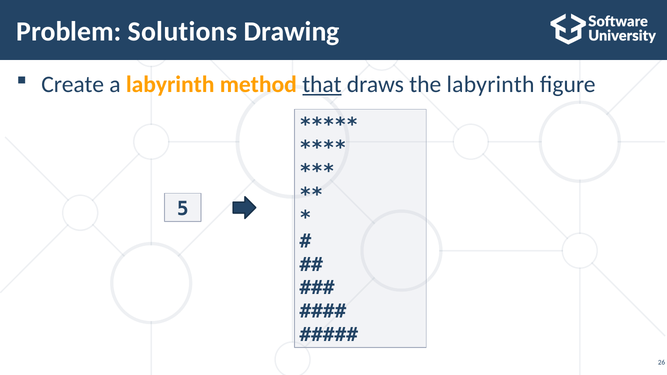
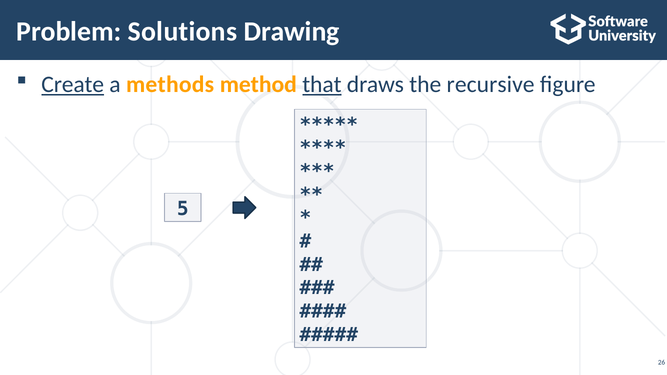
Create underline: none -> present
a labyrinth: labyrinth -> methods
the labyrinth: labyrinth -> recursive
